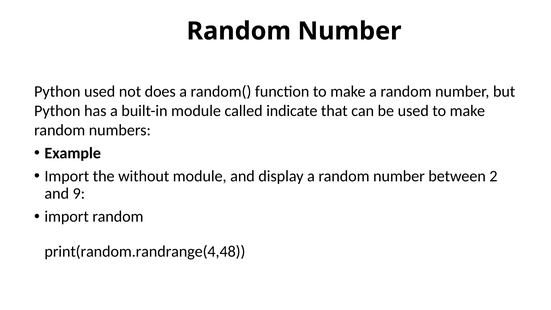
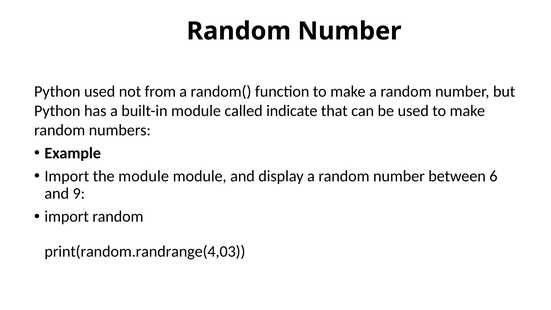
does: does -> from
the without: without -> module
2: 2 -> 6
print(random.randrange(4,48: print(random.randrange(4,48 -> print(random.randrange(4,03
